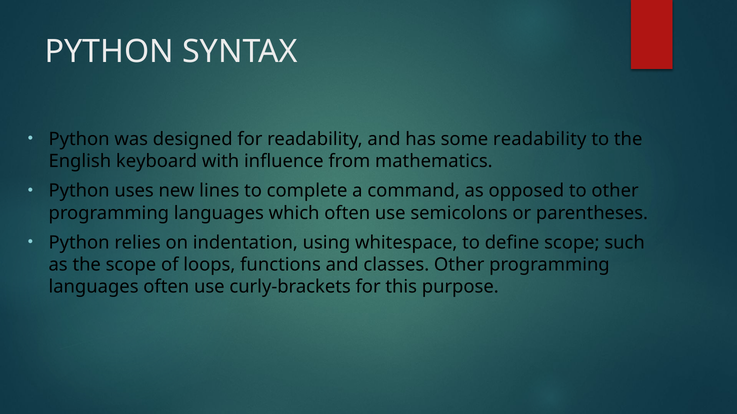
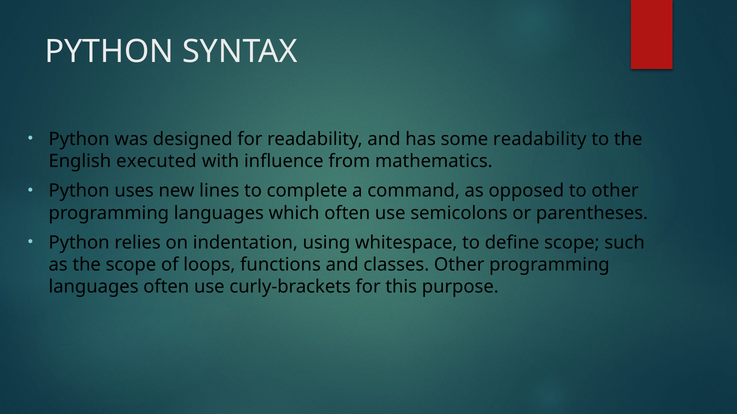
keyboard: keyboard -> executed
